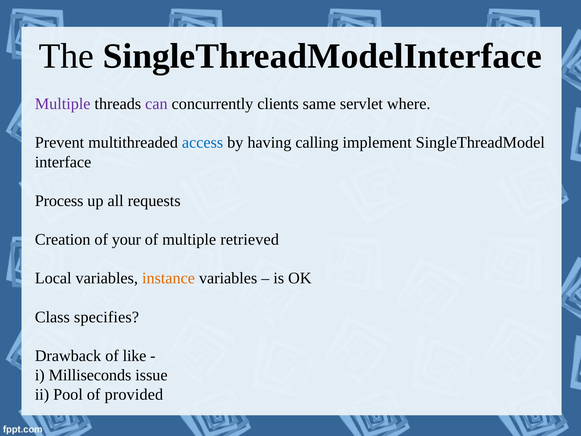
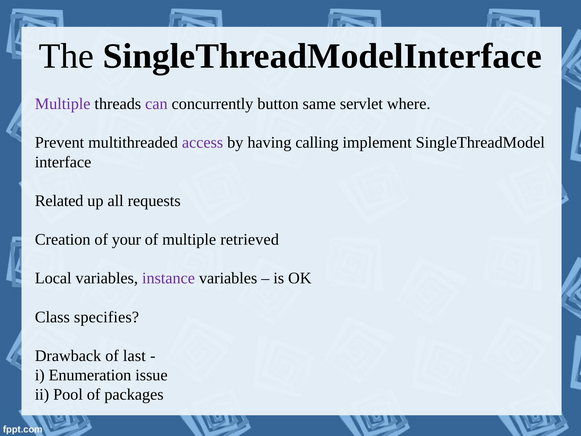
clients: clients -> button
access colour: blue -> purple
Process: Process -> Related
instance colour: orange -> purple
like: like -> last
Milliseconds: Milliseconds -> Enumeration
provided: provided -> packages
